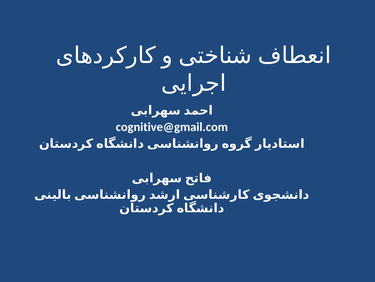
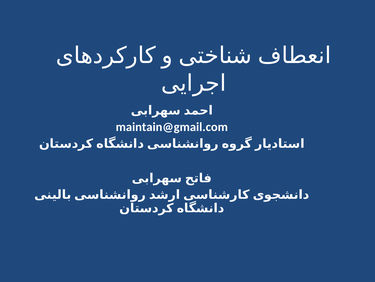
cognitive@gmail.com: cognitive@gmail.com -> maintain@gmail.com
